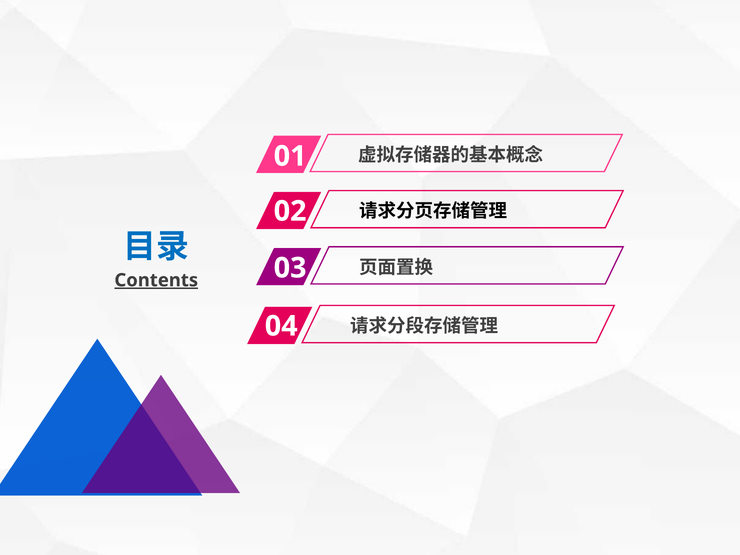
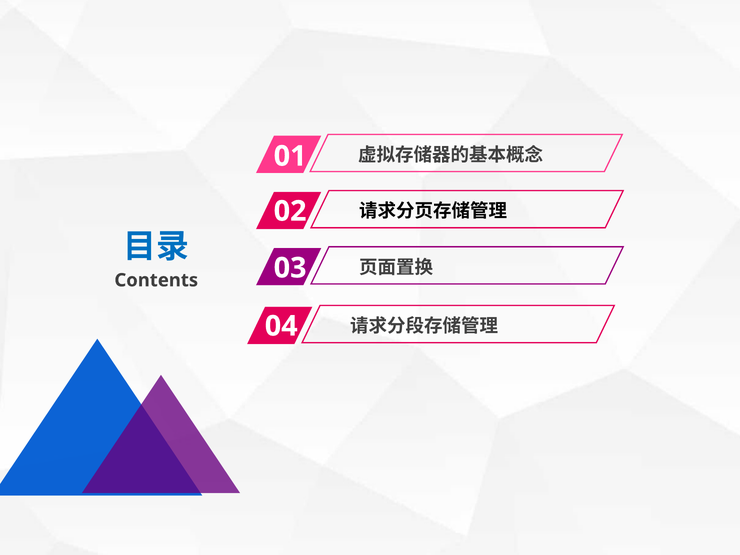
Contents underline: present -> none
